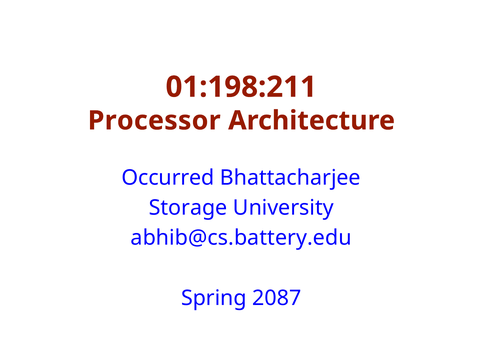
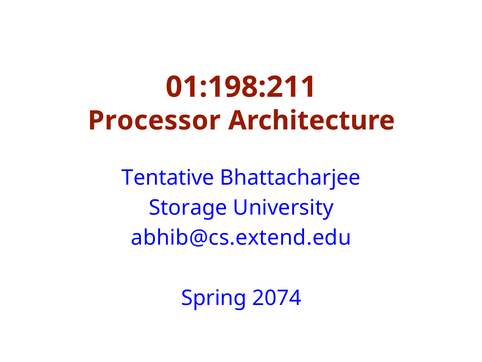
Occurred: Occurred -> Tentative
abhib@cs.battery.edu: abhib@cs.battery.edu -> abhib@cs.extend.edu
2087: 2087 -> 2074
